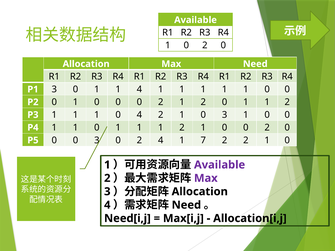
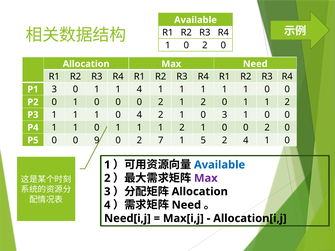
0 0 3: 3 -> 9
2 4: 4 -> 7
7: 7 -> 5
2 2: 2 -> 4
Available at (220, 165) colour: purple -> blue
